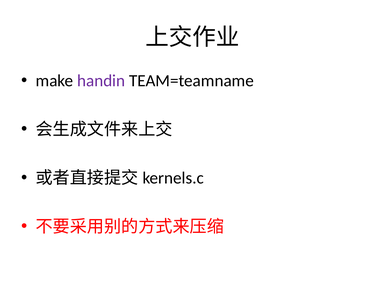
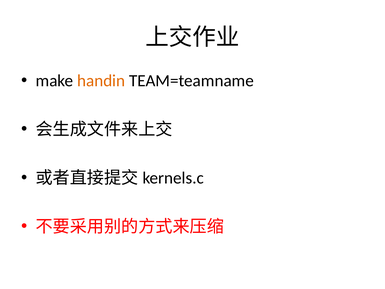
handin colour: purple -> orange
